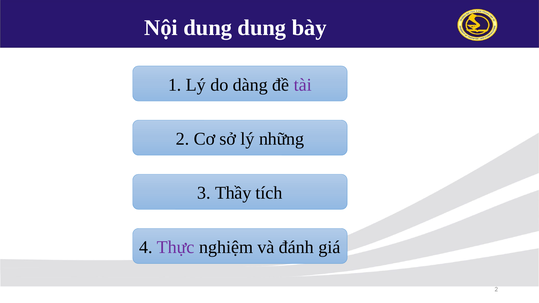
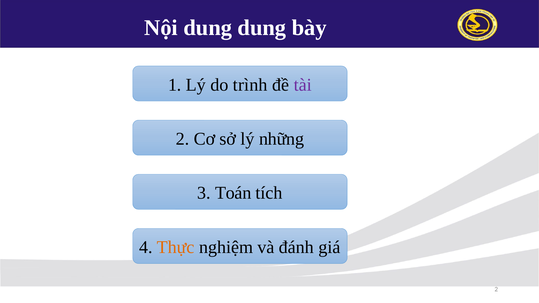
dàng: dàng -> trình
Thầy: Thầy -> Toán
Thực colour: purple -> orange
